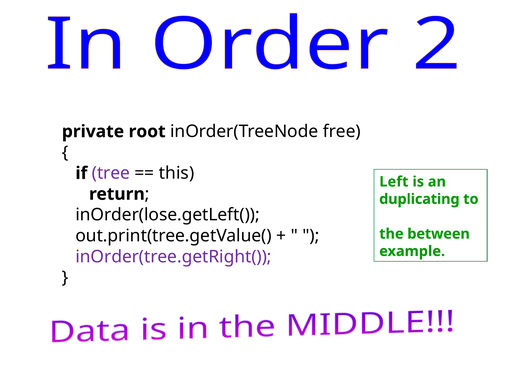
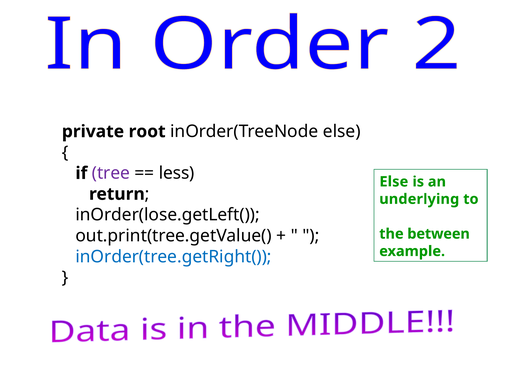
inOrder(TreeNode free: free -> else
this: this -> less
Left at (394, 182): Left -> Else
duplicating: duplicating -> underlying
inOrder(tree.getRight( colour: purple -> blue
